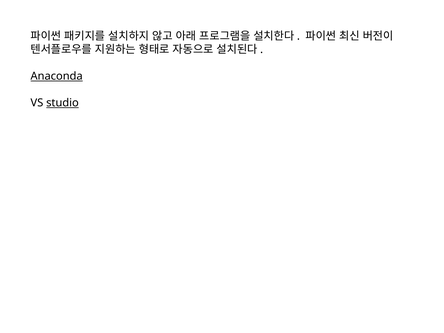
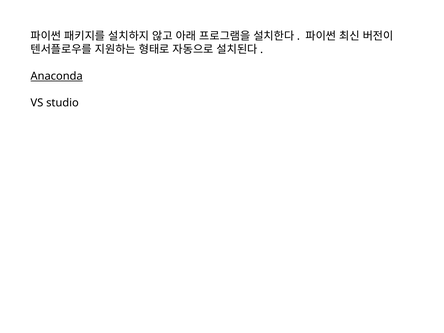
studio underline: present -> none
